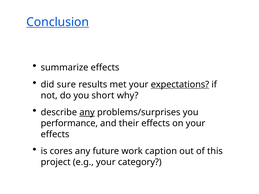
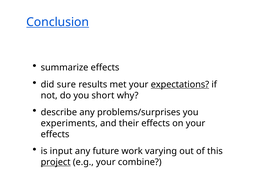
any at (87, 113) underline: present -> none
performance: performance -> experiments
cores: cores -> input
caption: caption -> varying
project underline: none -> present
category: category -> combine
